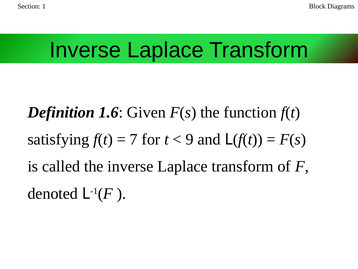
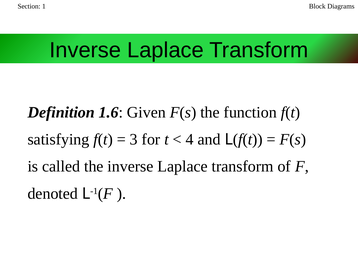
7: 7 -> 3
9: 9 -> 4
